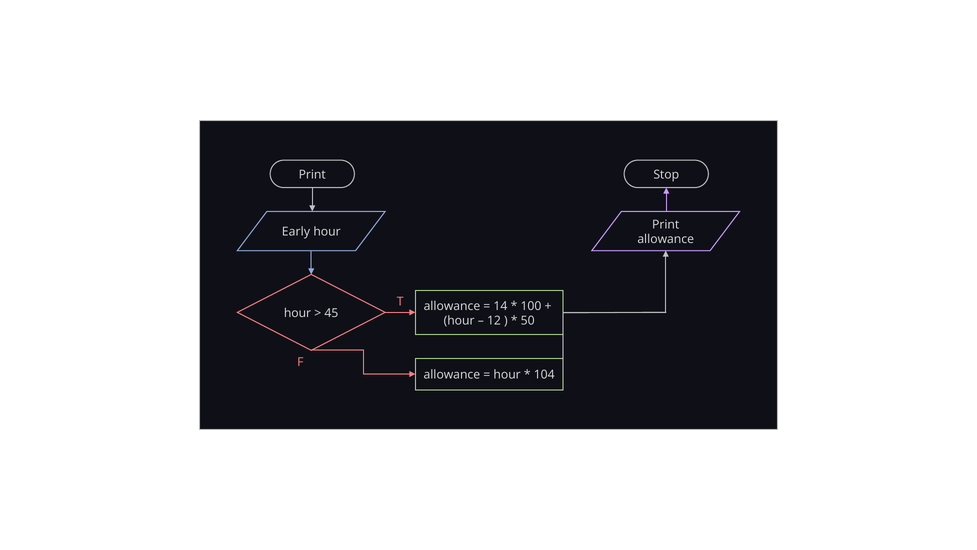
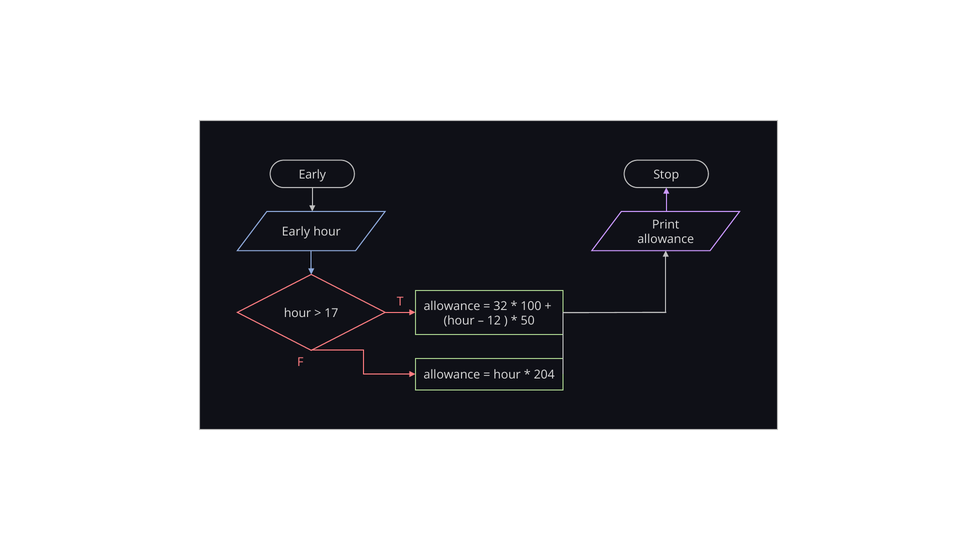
Print at (312, 175): Print -> Early
14: 14 -> 32
45: 45 -> 17
104: 104 -> 204
